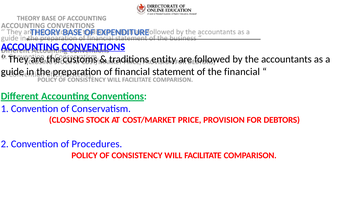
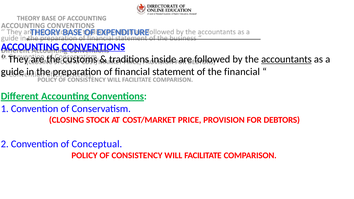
entity: entity -> inside
accountants underline: none -> present
Procedures: Procedures -> Conceptual
